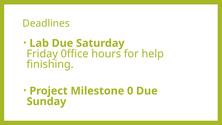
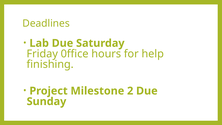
0: 0 -> 2
